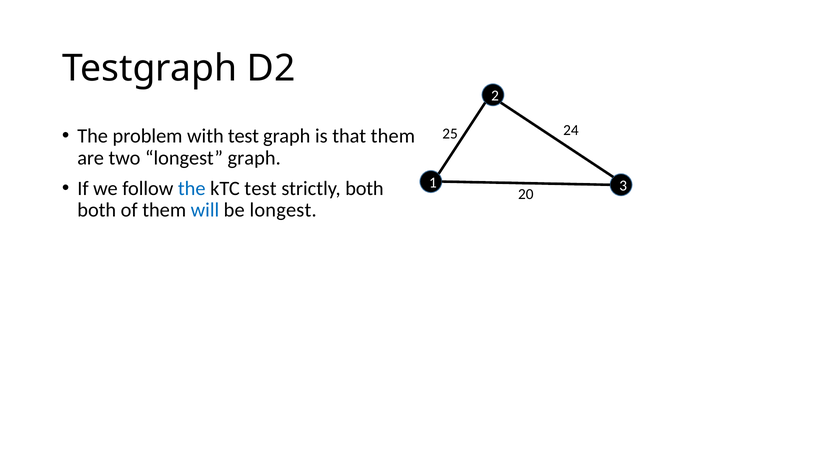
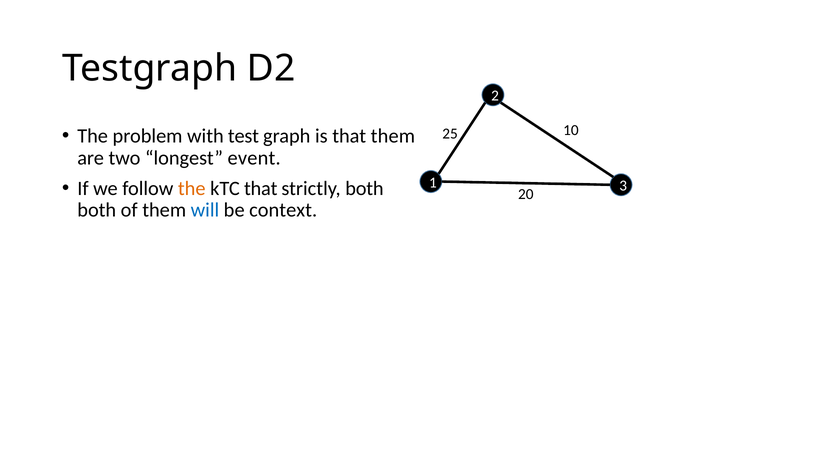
24: 24 -> 10
longest graph: graph -> event
the at (192, 188) colour: blue -> orange
kTC test: test -> that
be longest: longest -> context
